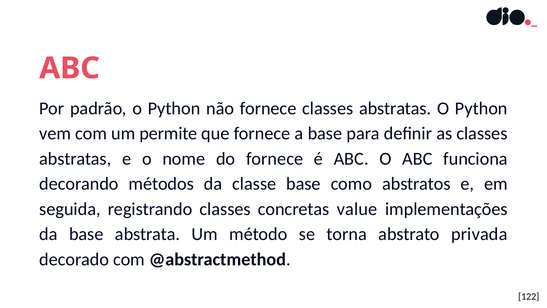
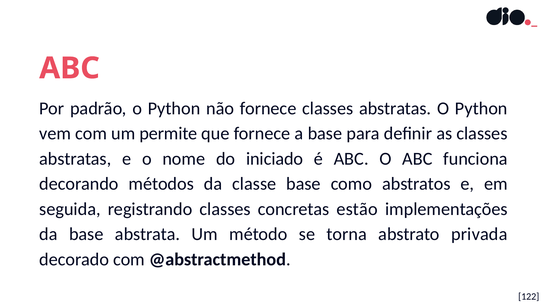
do fornece: fornece -> iniciado
value: value -> estão
